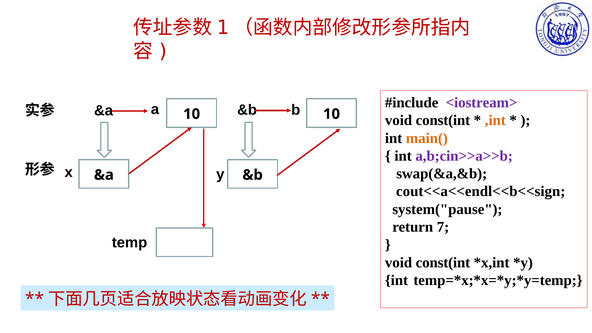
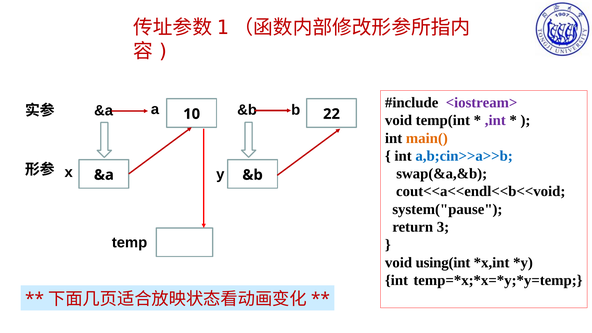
10 10: 10 -> 22
const(int at (443, 120): const(int -> temp(int
,int colour: orange -> purple
a,b;cin>>a>>b colour: purple -> blue
cout<<a<<endl<<b<<sign: cout<<a<<endl<<b<<sign -> cout<<a<<endl<<b<<void
7: 7 -> 3
const(int at (443, 262): const(int -> using(int
